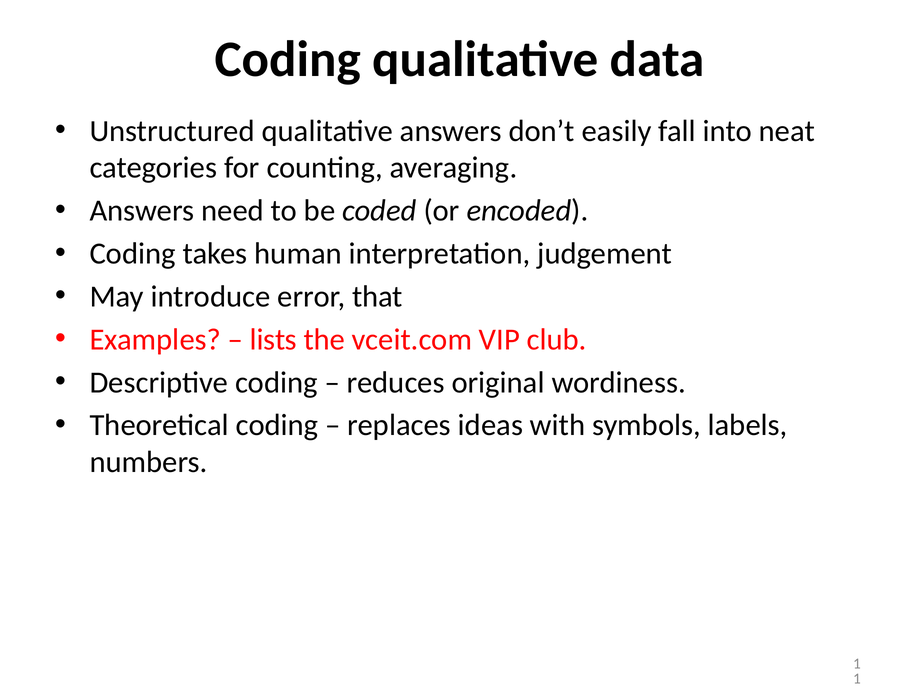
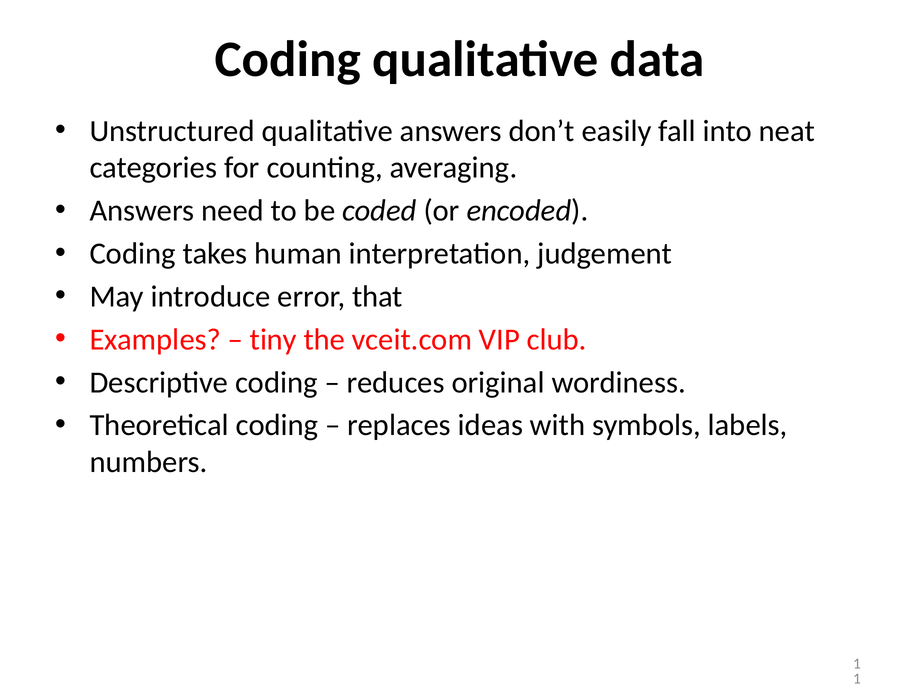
lists: lists -> tiny
